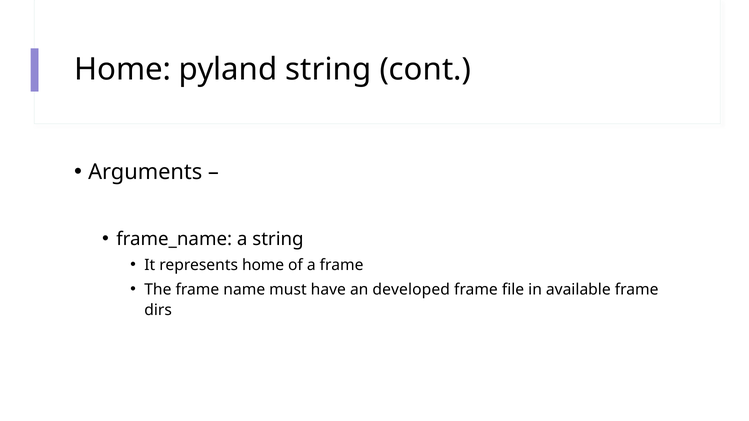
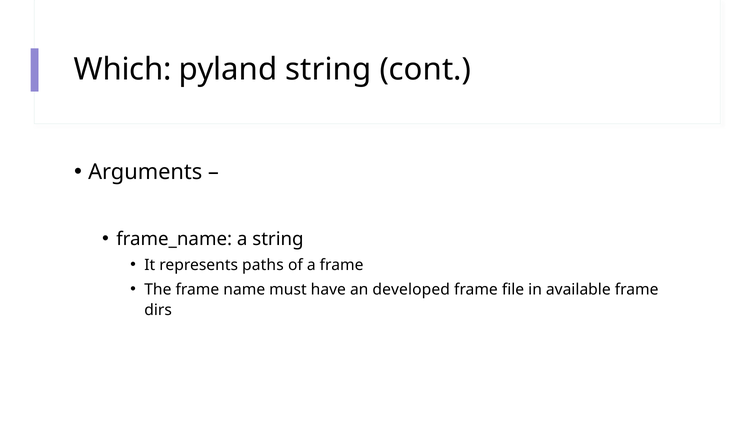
Home at (123, 70): Home -> Which
represents home: home -> paths
